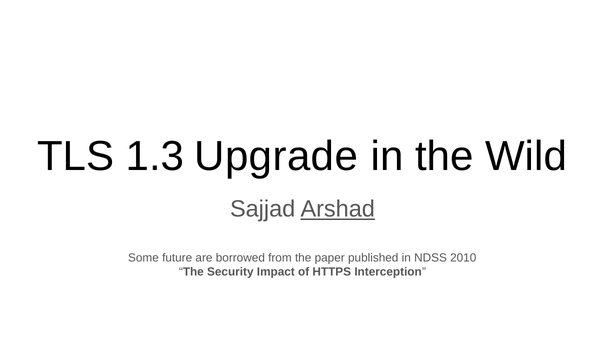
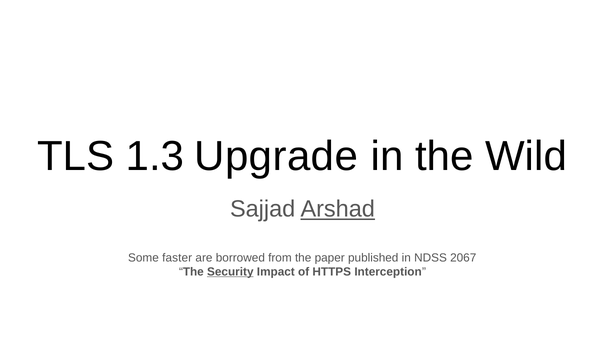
future: future -> faster
2010: 2010 -> 2067
Security underline: none -> present
